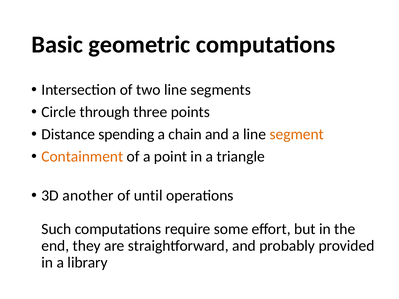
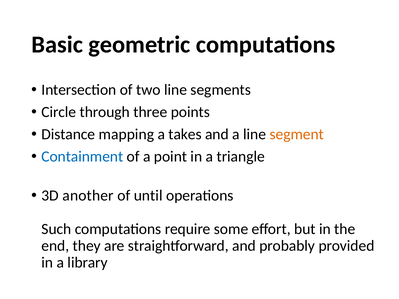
spending: spending -> mapping
chain: chain -> takes
Containment colour: orange -> blue
